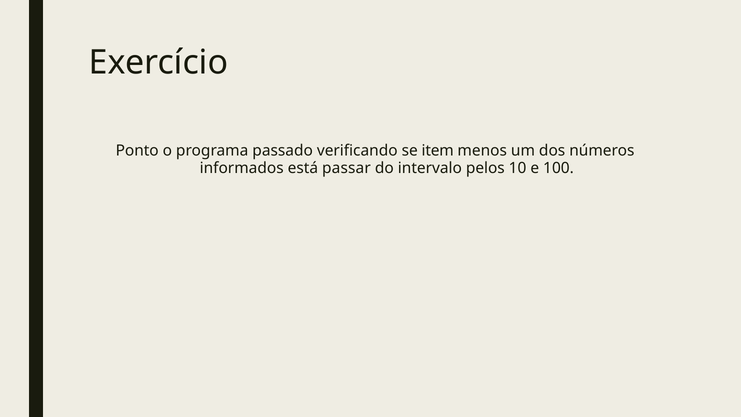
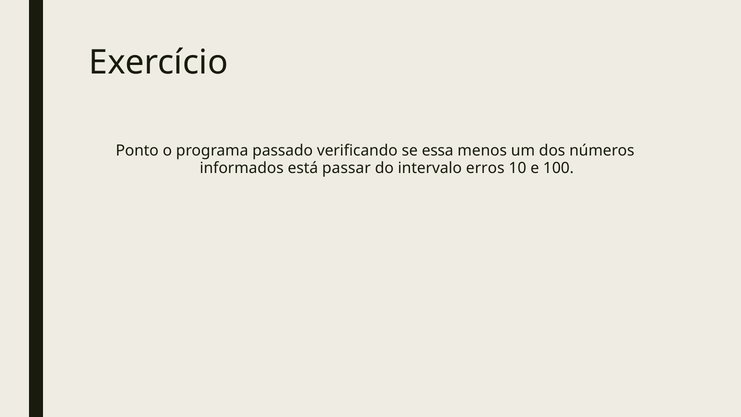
item: item -> essa
pelos: pelos -> erros
